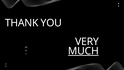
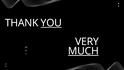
YOU underline: none -> present
